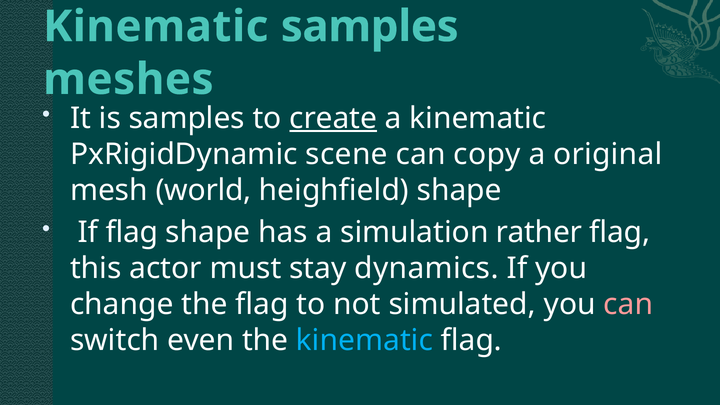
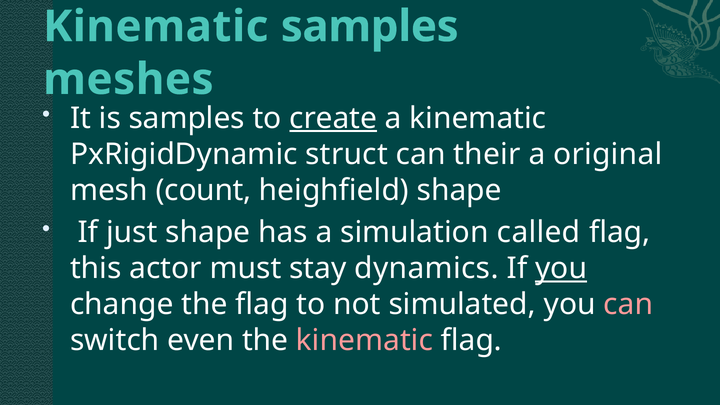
scene: scene -> struct
copy: copy -> their
world: world -> count
If flag: flag -> just
rather: rather -> called
you at (561, 269) underline: none -> present
kinematic at (364, 341) colour: light blue -> pink
